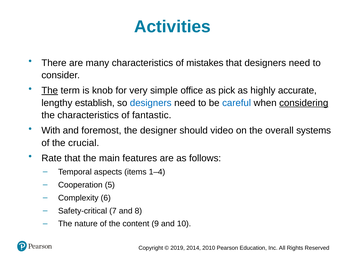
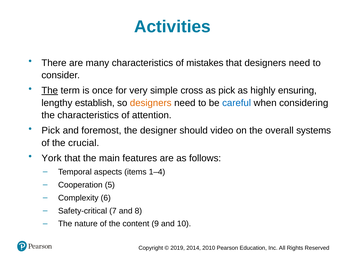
knob: knob -> once
office: office -> cross
accurate: accurate -> ensuring
designers at (151, 103) colour: blue -> orange
considering underline: present -> none
fantastic: fantastic -> attention
With at (51, 130): With -> Pick
Rate: Rate -> York
